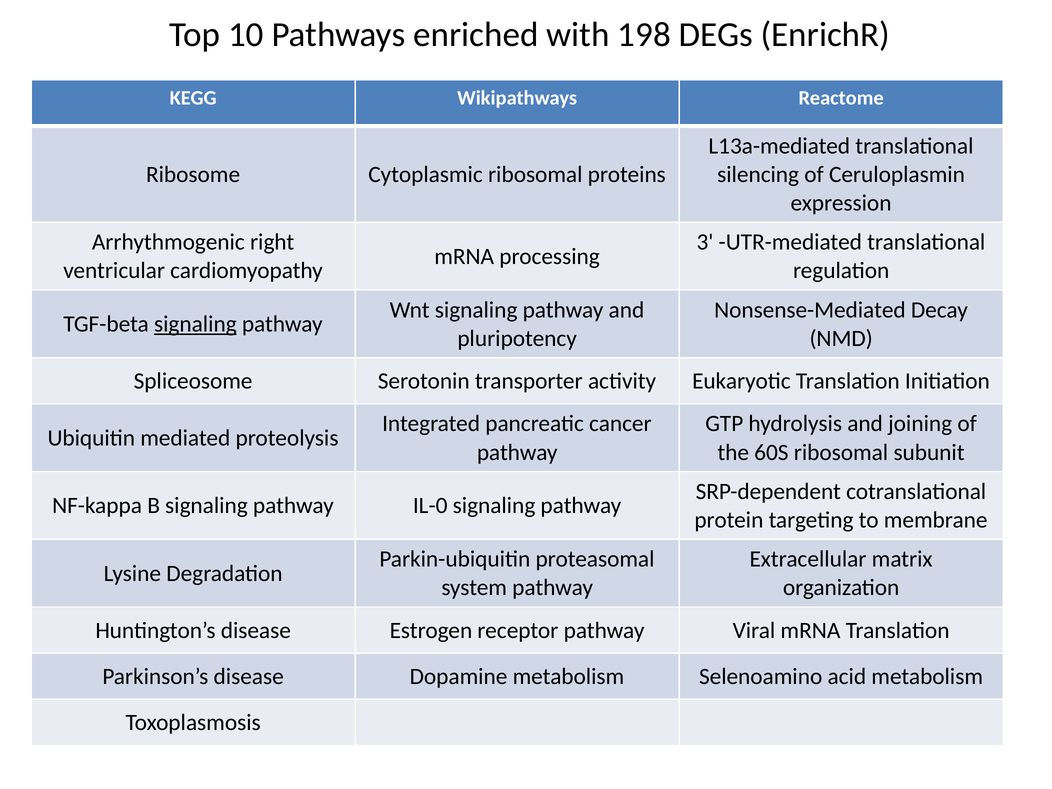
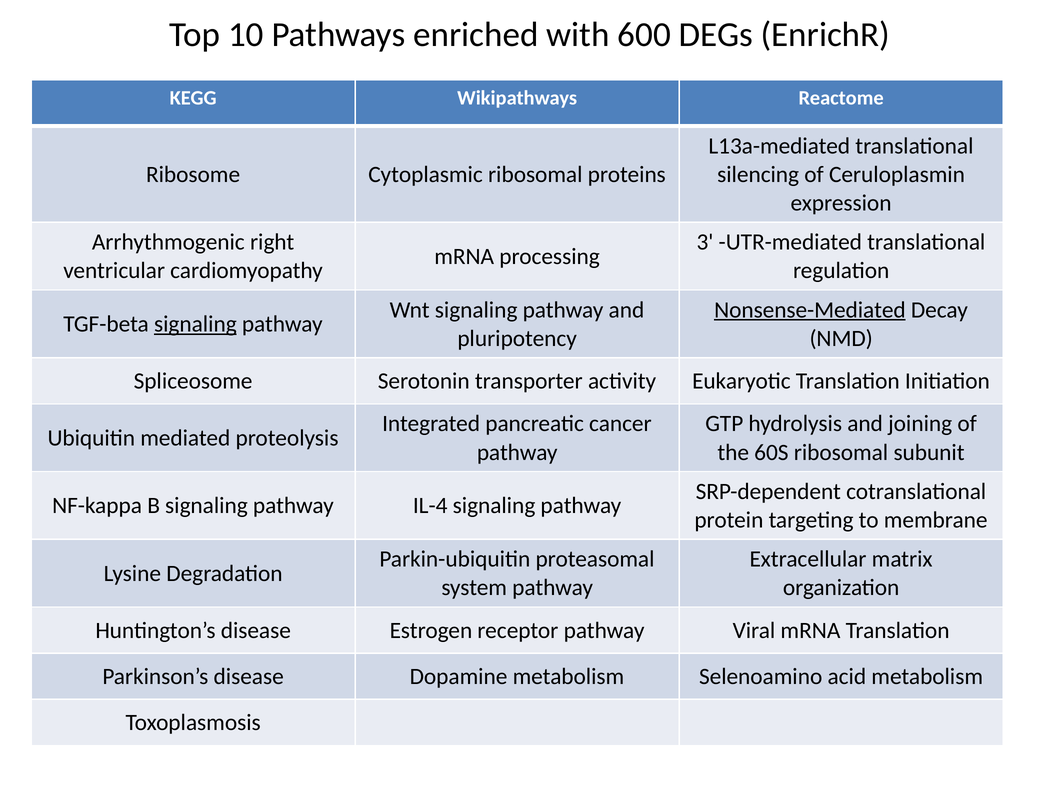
198: 198 -> 600
Nonsense-Mediated underline: none -> present
IL-0: IL-0 -> IL-4
